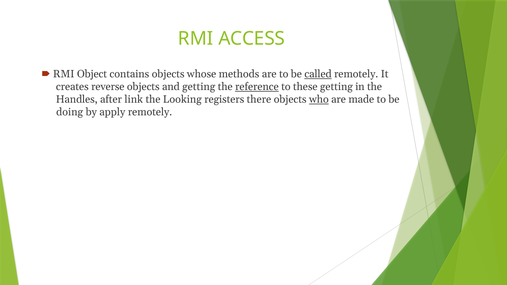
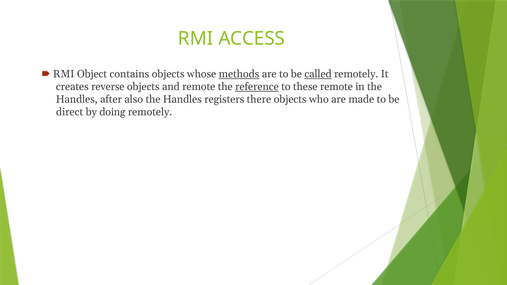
methods underline: none -> present
and getting: getting -> remote
these getting: getting -> remote
link: link -> also
Looking at (182, 100): Looking -> Handles
who underline: present -> none
doing: doing -> direct
apply: apply -> doing
